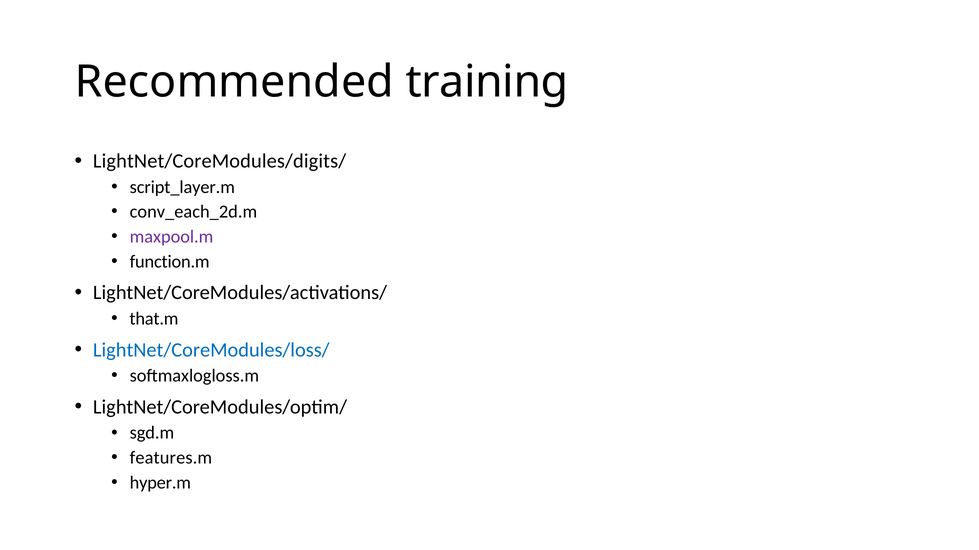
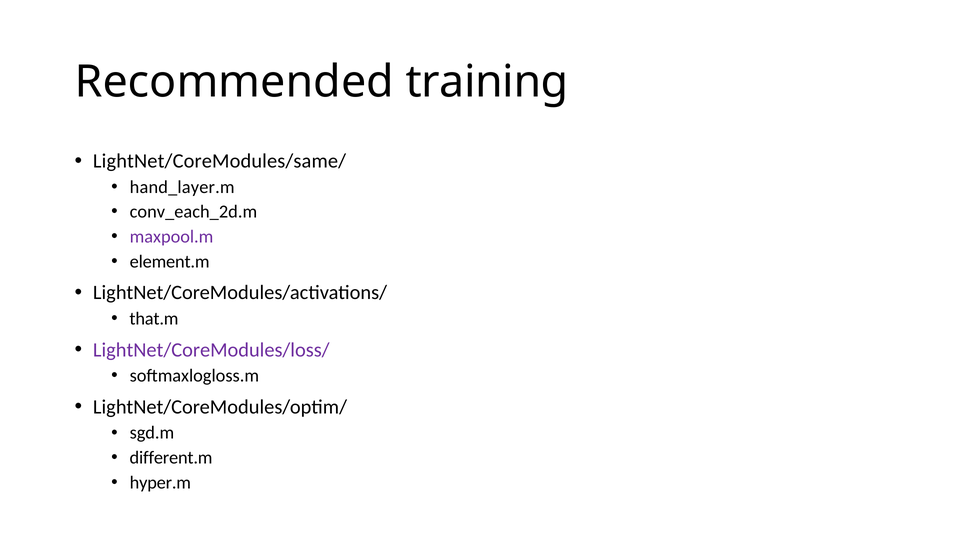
LightNet/CoreModules/digits/: LightNet/CoreModules/digits/ -> LightNet/CoreModules/same/
script_layer.m: script_layer.m -> hand_layer.m
function.m: function.m -> element.m
LightNet/CoreModules/loss/ colour: blue -> purple
features.m: features.m -> different.m
